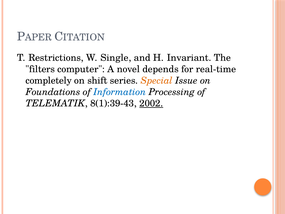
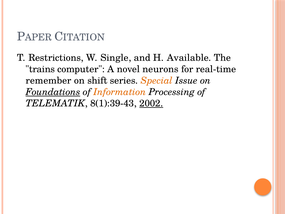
Invariant: Invariant -> Available
filters: filters -> trains
depends: depends -> neurons
completely: completely -> remember
Foundations underline: none -> present
Information colour: blue -> orange
